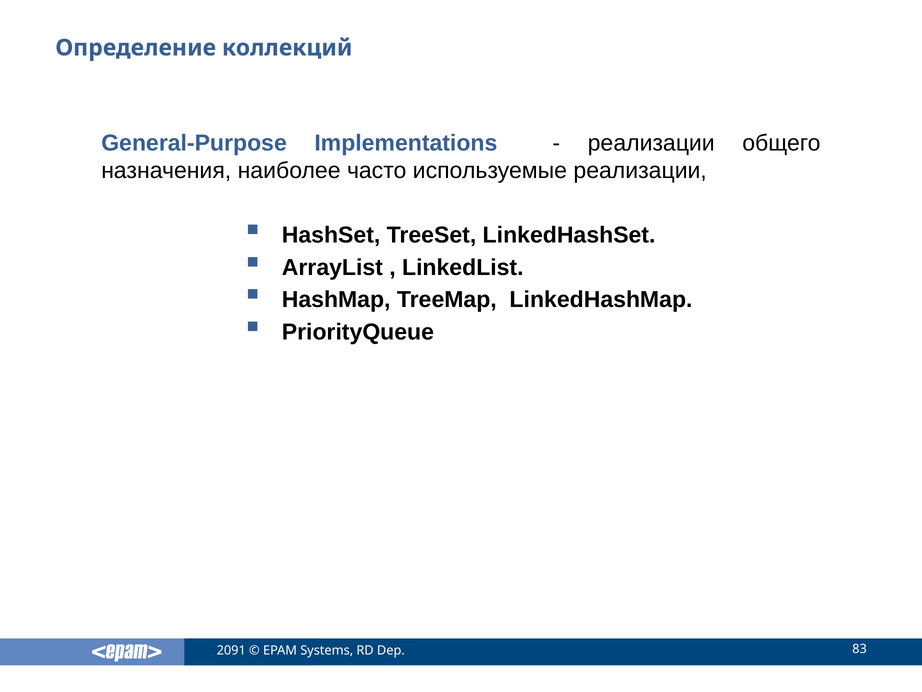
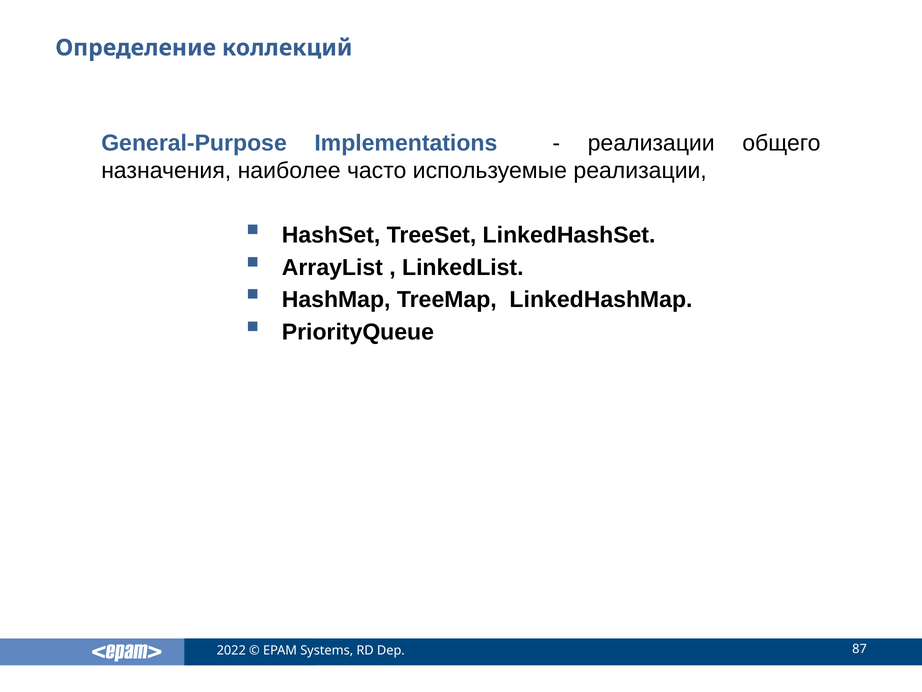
2091: 2091 -> 2022
83: 83 -> 87
